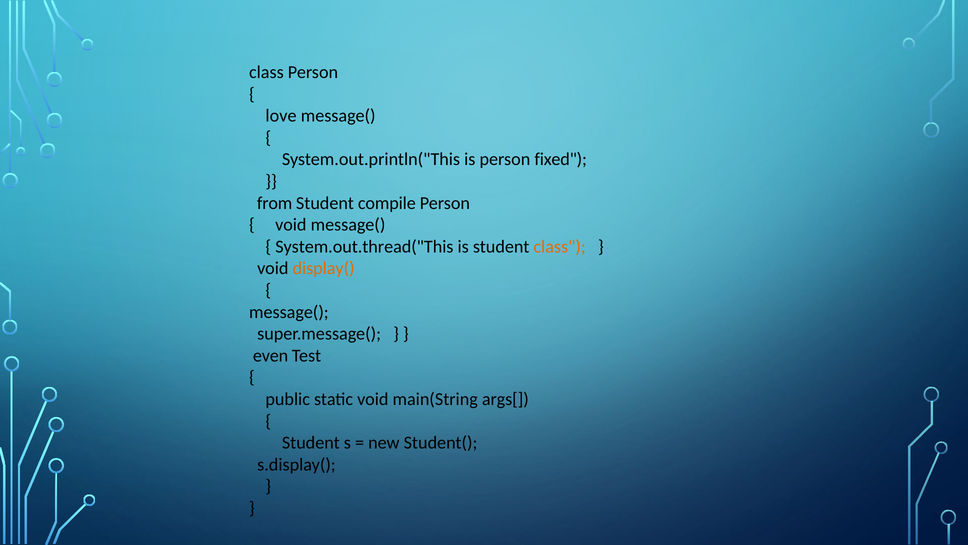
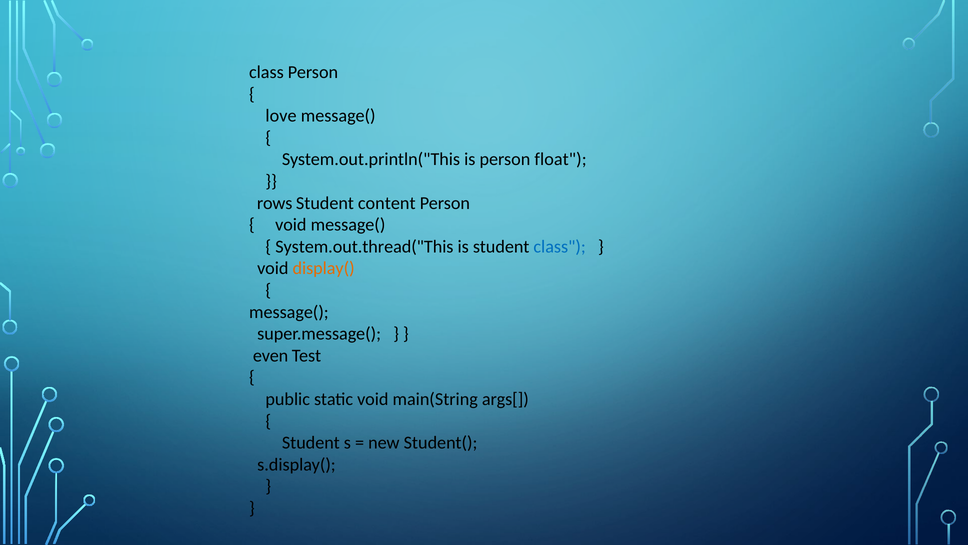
fixed: fixed -> float
from: from -> rows
compile: compile -> content
class at (560, 246) colour: orange -> blue
